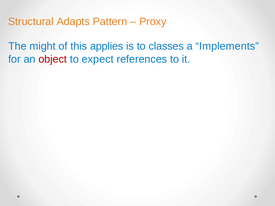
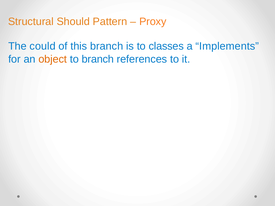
Adapts: Adapts -> Should
might: might -> could
this applies: applies -> branch
object colour: red -> orange
to expect: expect -> branch
